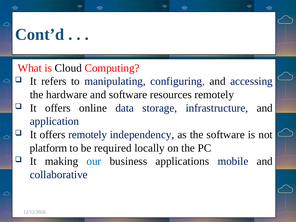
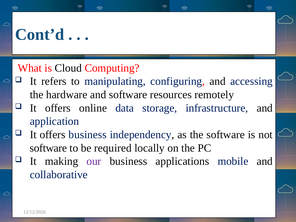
offers remotely: remotely -> business
platform at (48, 148): platform -> software
our colour: blue -> purple
